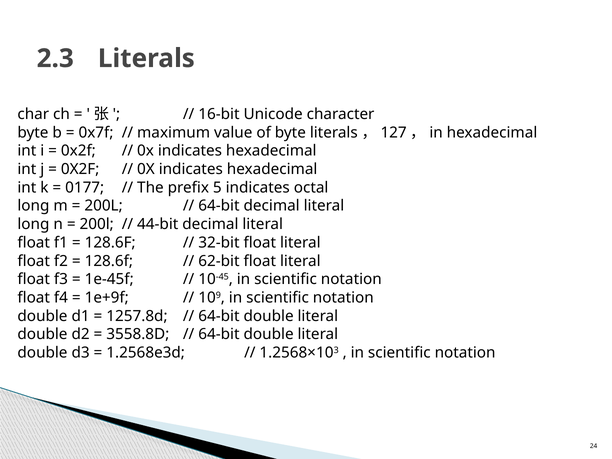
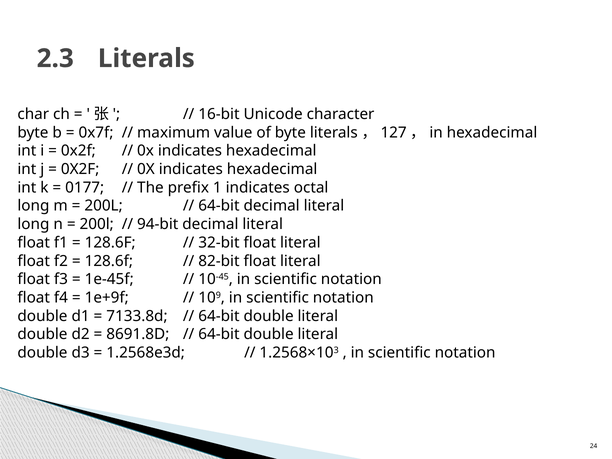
5: 5 -> 1
44-bit: 44-bit -> 94-bit
62-bit: 62-bit -> 82-bit
1257.8d: 1257.8d -> 7133.8d
3558.8D: 3558.8D -> 8691.8D
